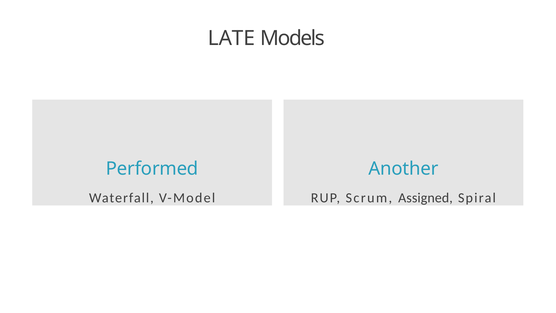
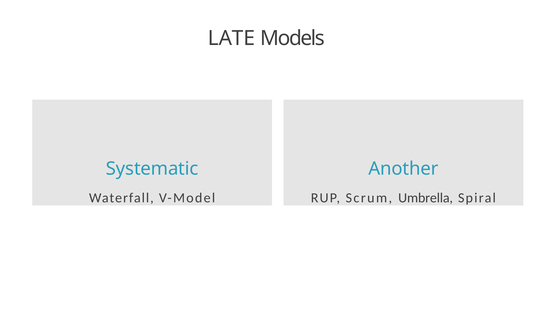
Performed: Performed -> Systematic
Assigned: Assigned -> Umbrella
